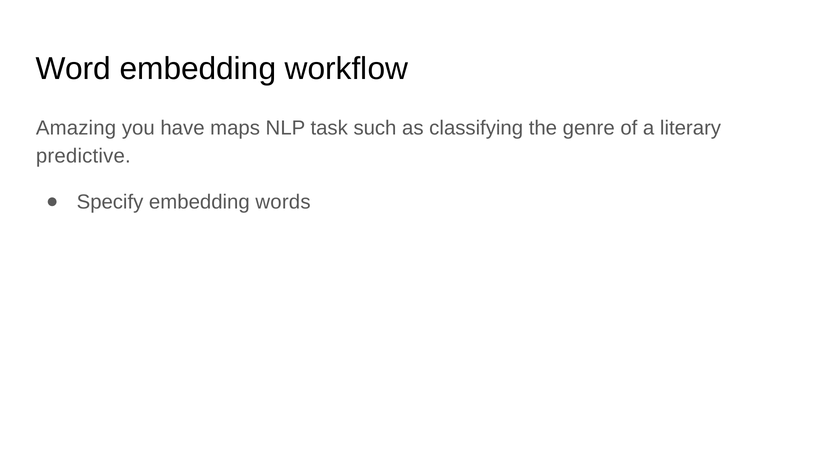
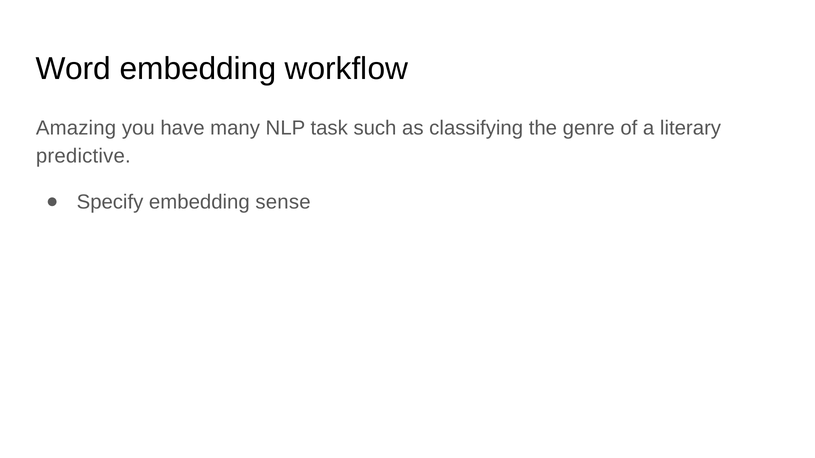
maps: maps -> many
words: words -> sense
